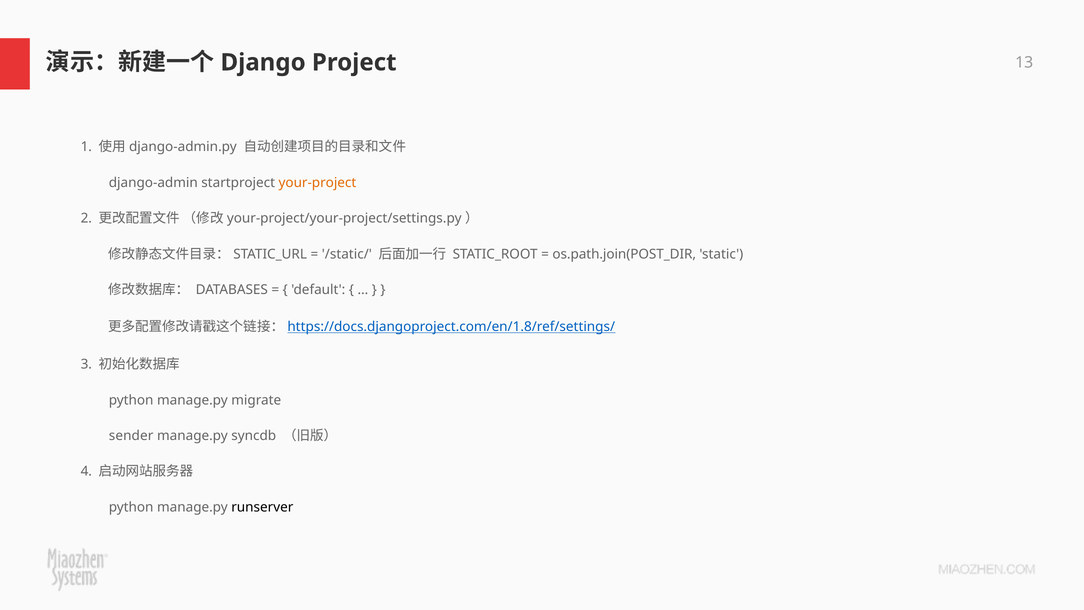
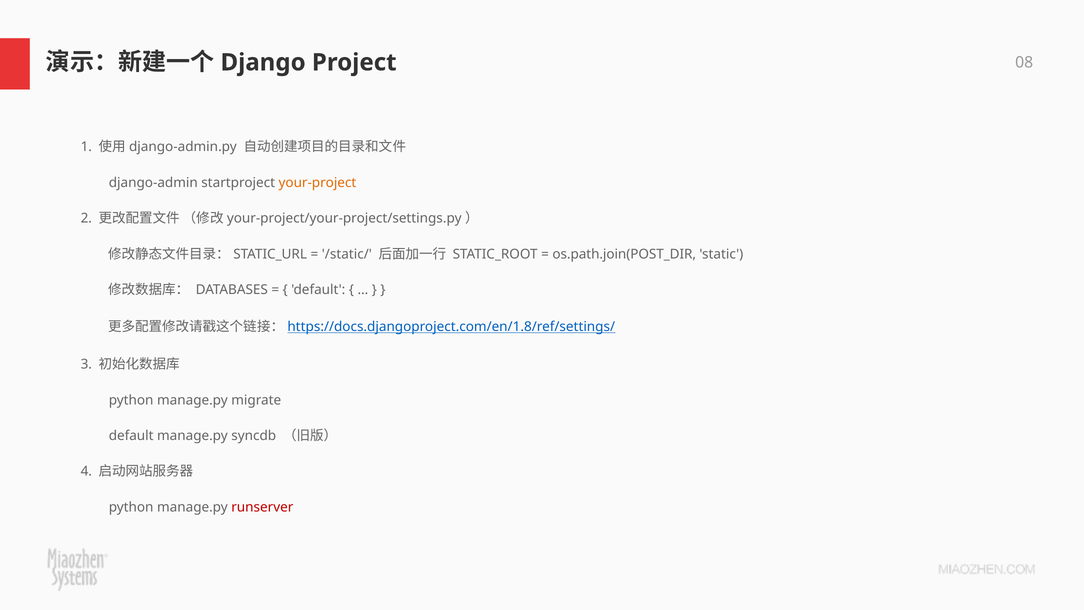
13: 13 -> 08
sender at (131, 436): sender -> default
runserver colour: black -> red
